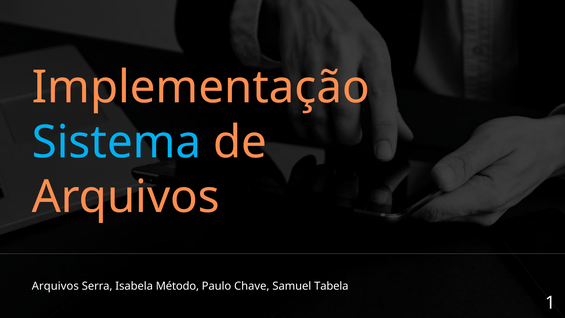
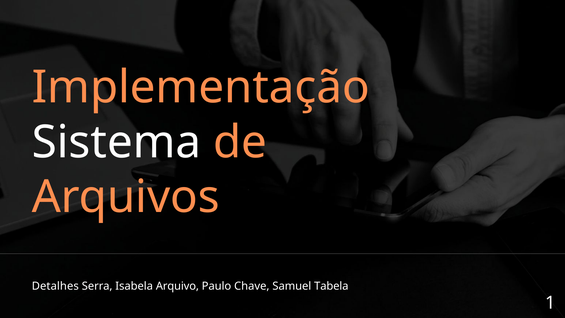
Sistema colour: light blue -> white
Arquivos at (55, 286): Arquivos -> Detalhes
Método: Método -> Arquivo
